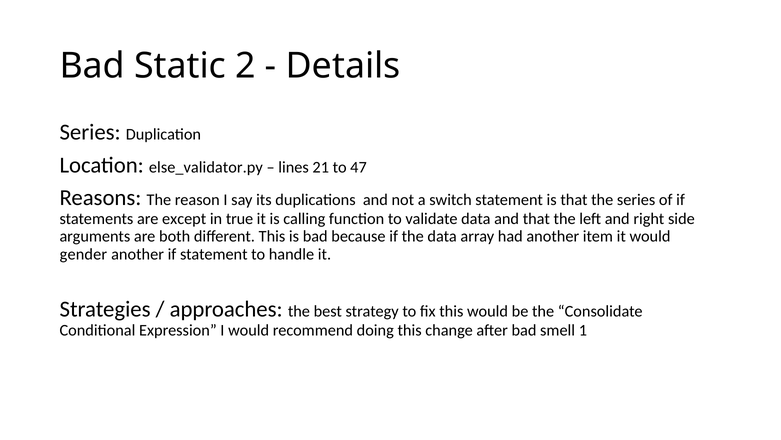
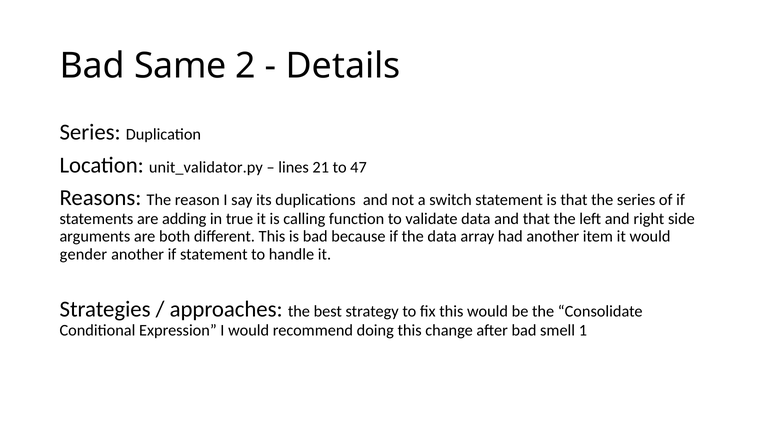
Static: Static -> Same
else_validator.py: else_validator.py -> unit_validator.py
except: except -> adding
